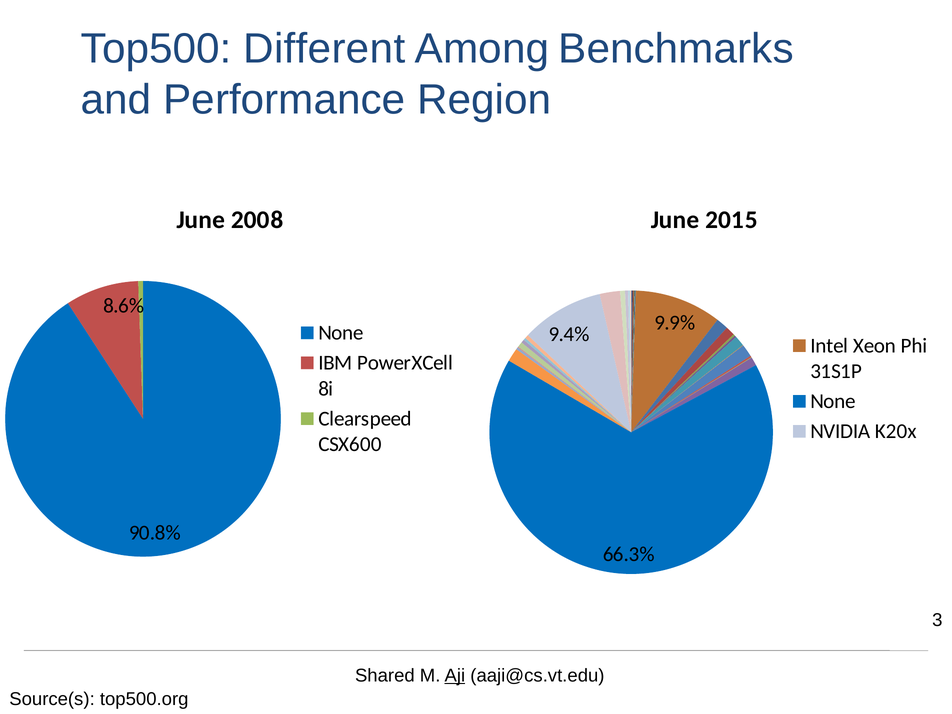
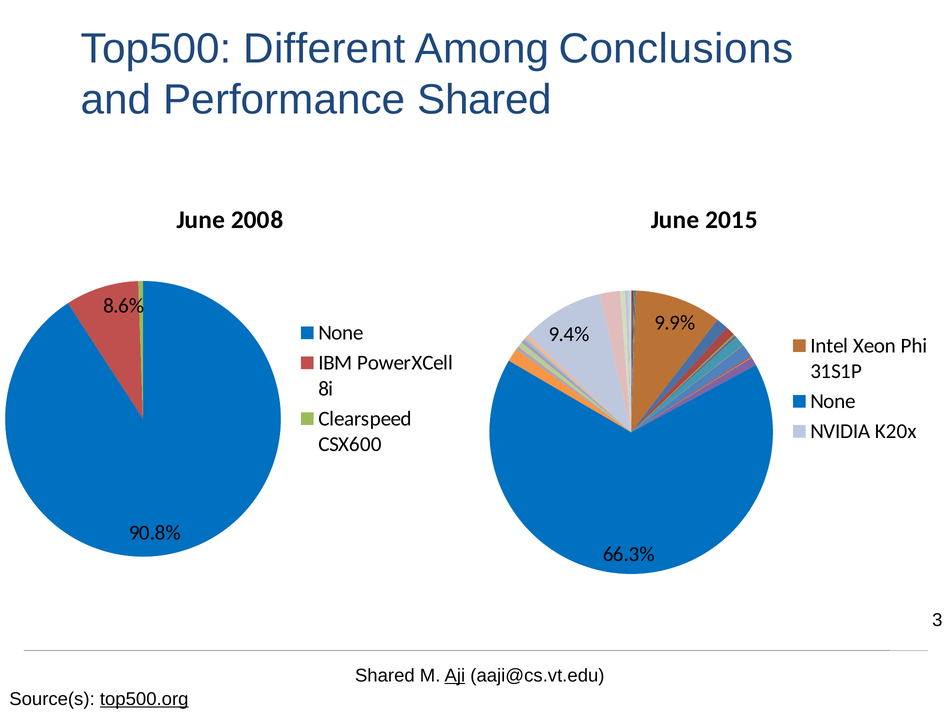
Benchmarks: Benchmarks -> Conclusions
Performance Region: Region -> Shared
top500.org underline: none -> present
